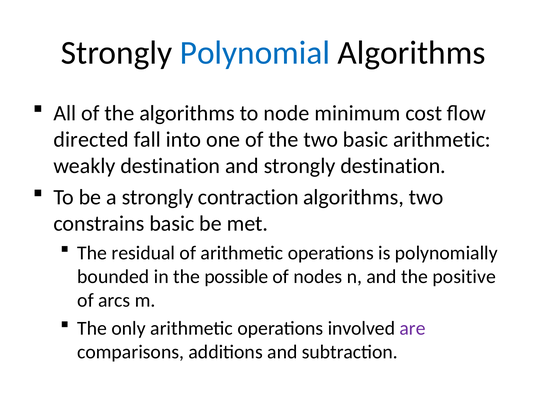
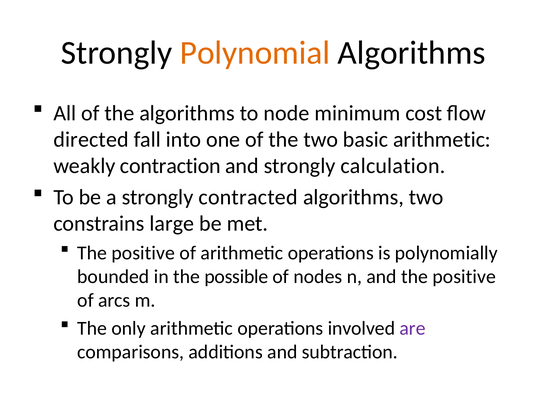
Polynomial colour: blue -> orange
weakly destination: destination -> contraction
strongly destination: destination -> calculation
contraction: contraction -> contracted
constrains basic: basic -> large
residual at (143, 253): residual -> positive
